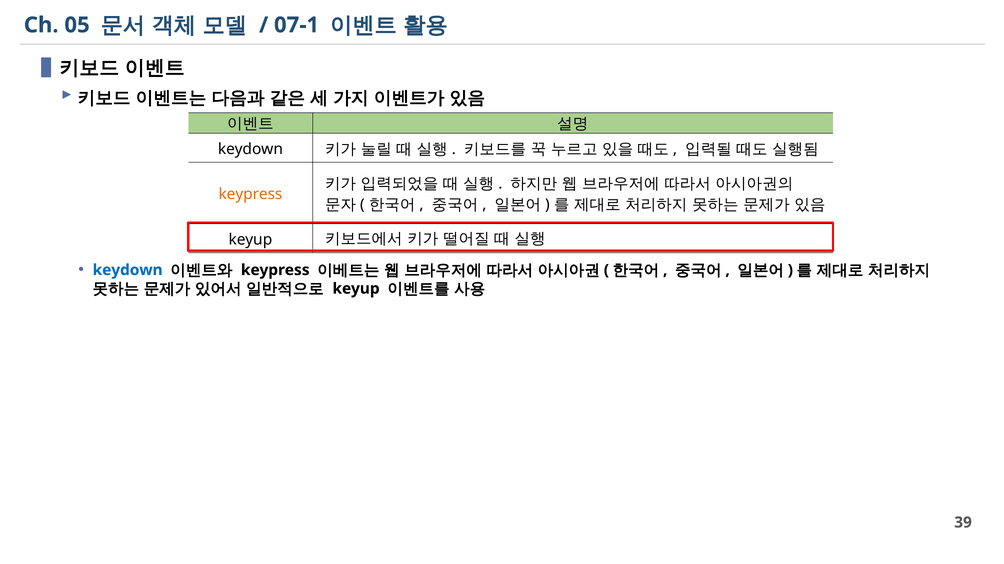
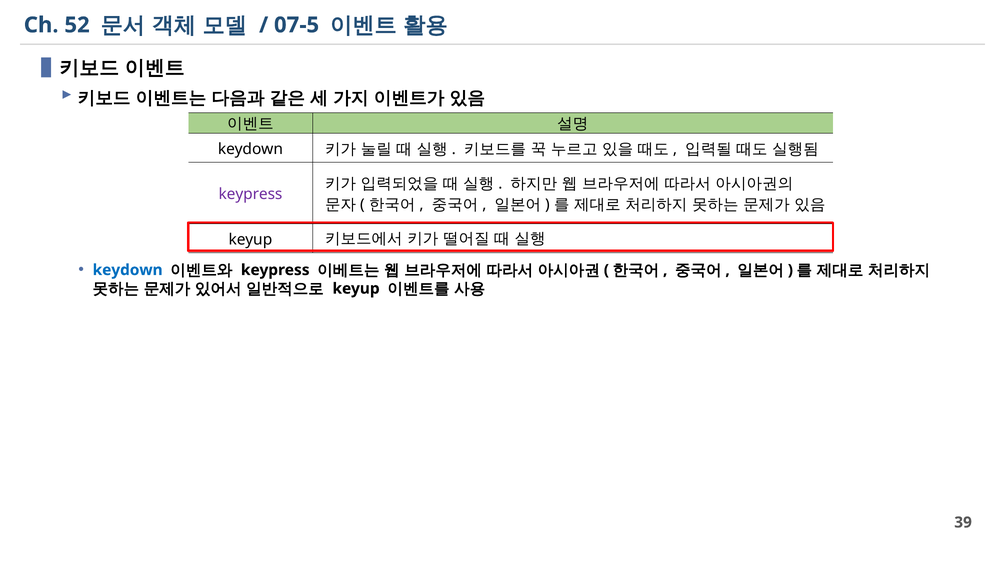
05: 05 -> 52
07-1: 07-1 -> 07-5
keypress at (250, 195) colour: orange -> purple
